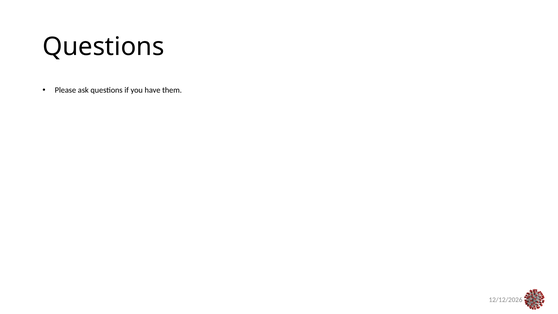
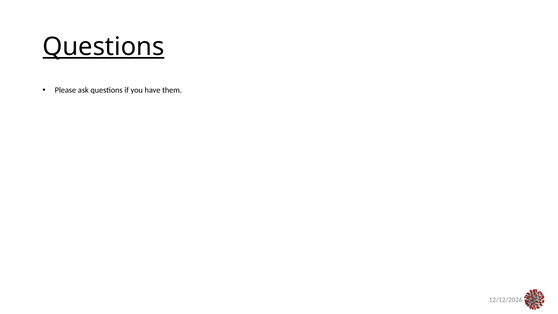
Questions at (103, 47) underline: none -> present
